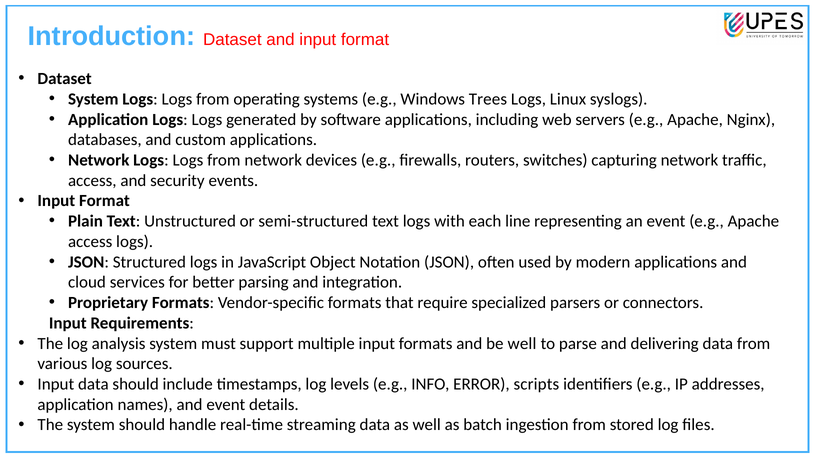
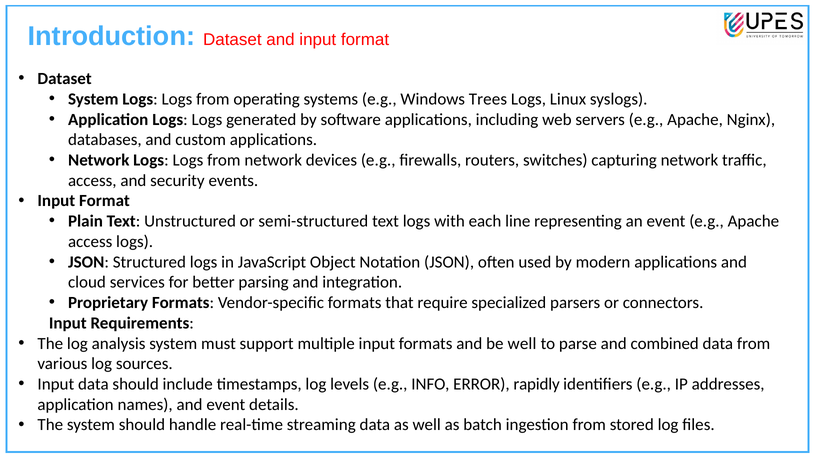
delivering: delivering -> combined
scripts: scripts -> rapidly
